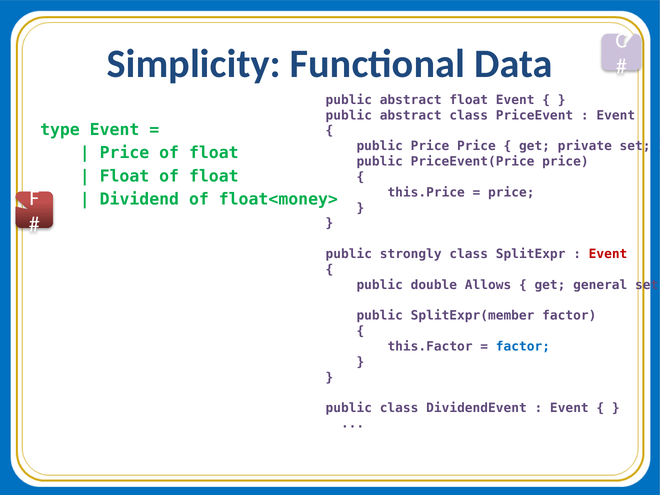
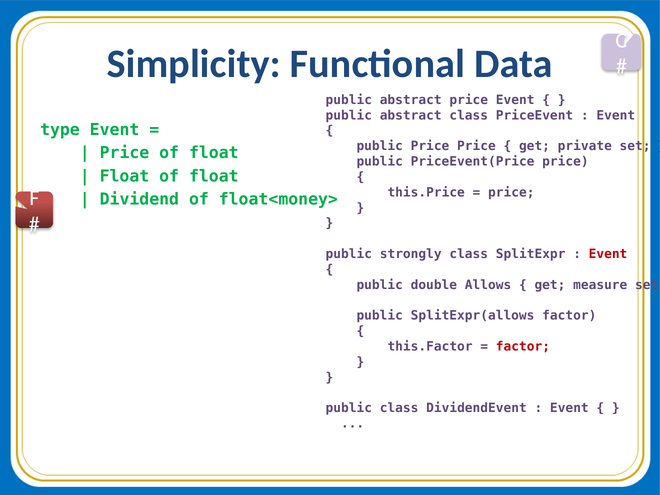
abstract float: float -> price
general: general -> measure
SplitExpr(member: SplitExpr(member -> SplitExpr(allows
factor at (523, 346) colour: blue -> red
